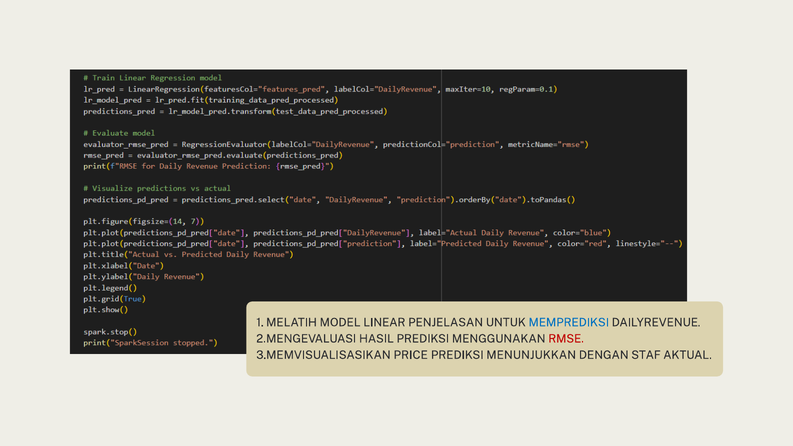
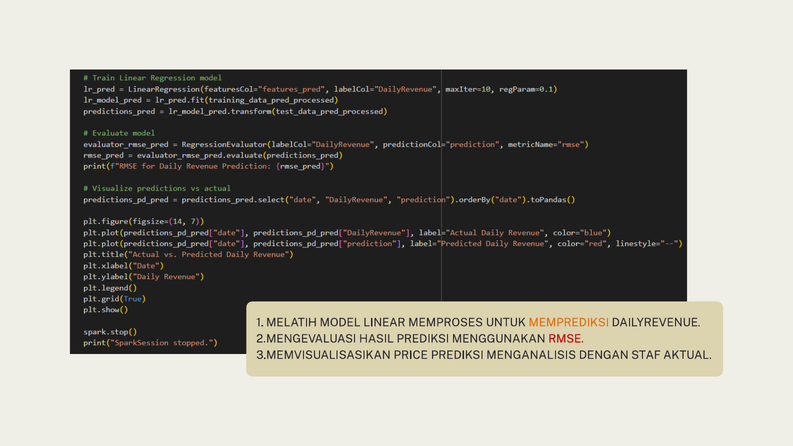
PENJELASAN: PENJELASAN -> MEMPROSES
MEMPREDIKSI colour: blue -> orange
MENUNJUKKAN: MENUNJUKKAN -> MENGANALISIS
